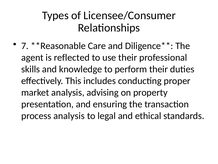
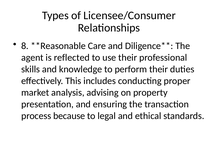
7: 7 -> 8
process analysis: analysis -> because
